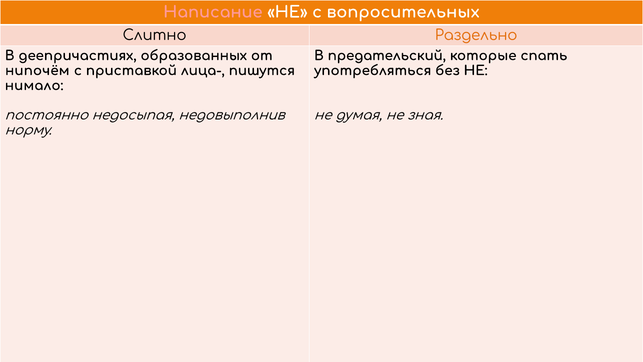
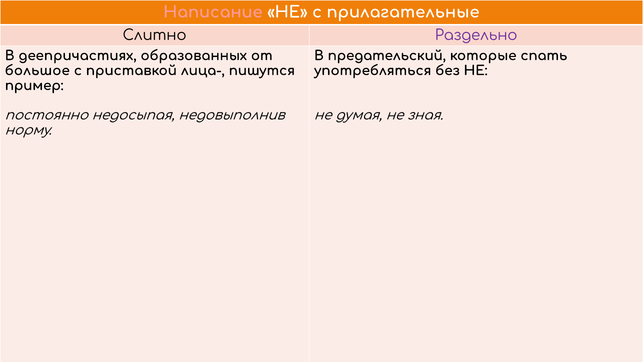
вопросительных: вопросительных -> прилагательные
Раздельно colour: orange -> purple
нипочём: нипочём -> большое
нимало: нимало -> пример
